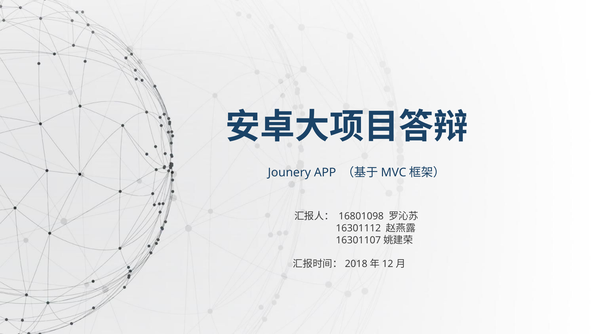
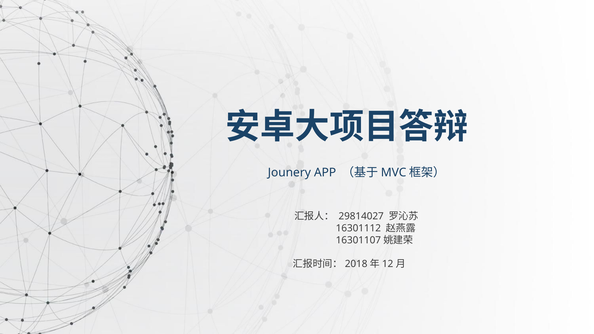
16801098: 16801098 -> 29814027
